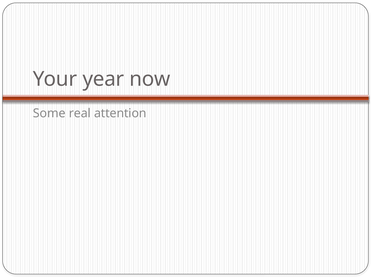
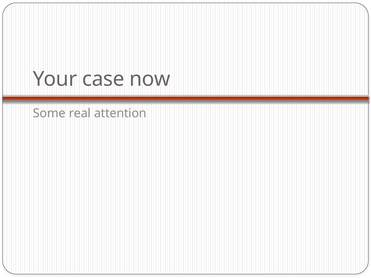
year: year -> case
